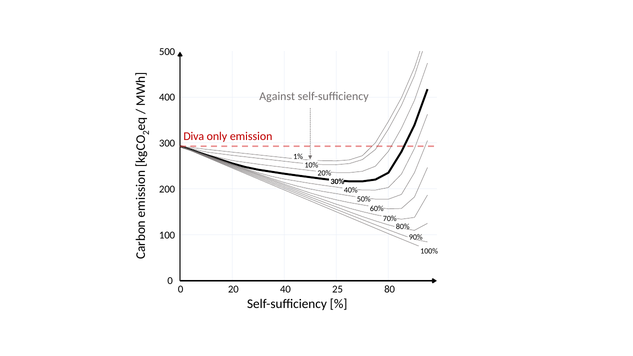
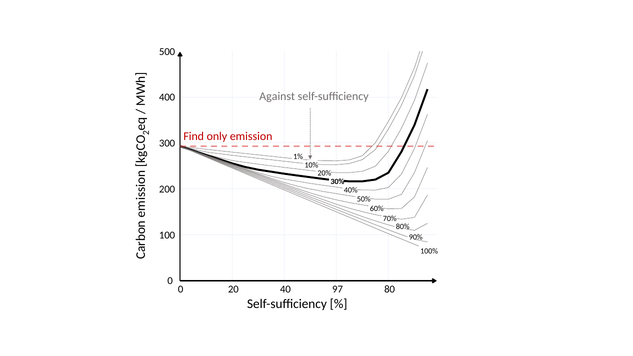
Diva: Diva -> Find
25: 25 -> 97
